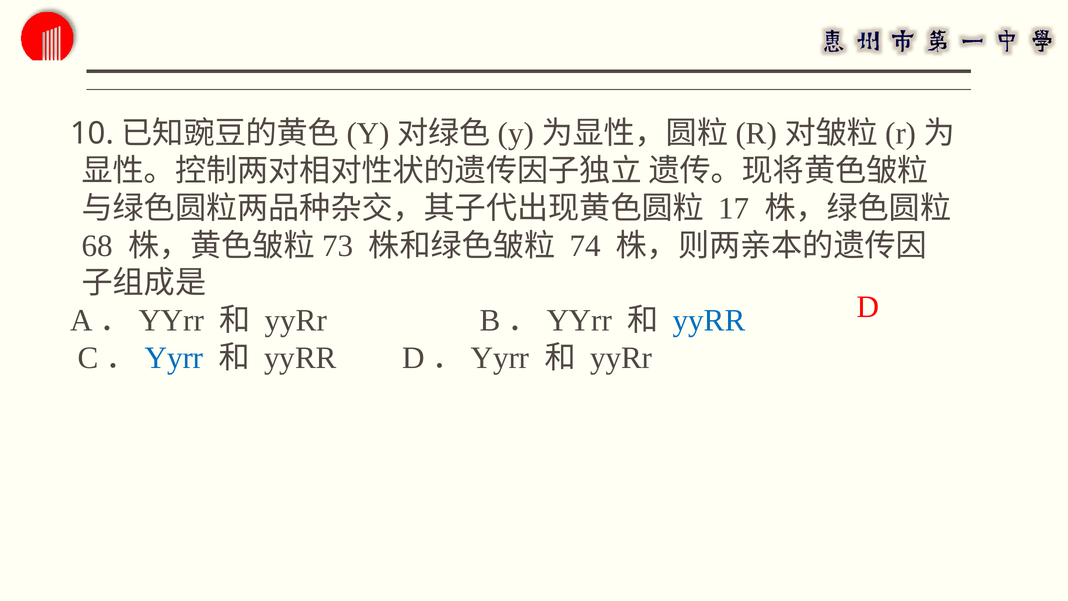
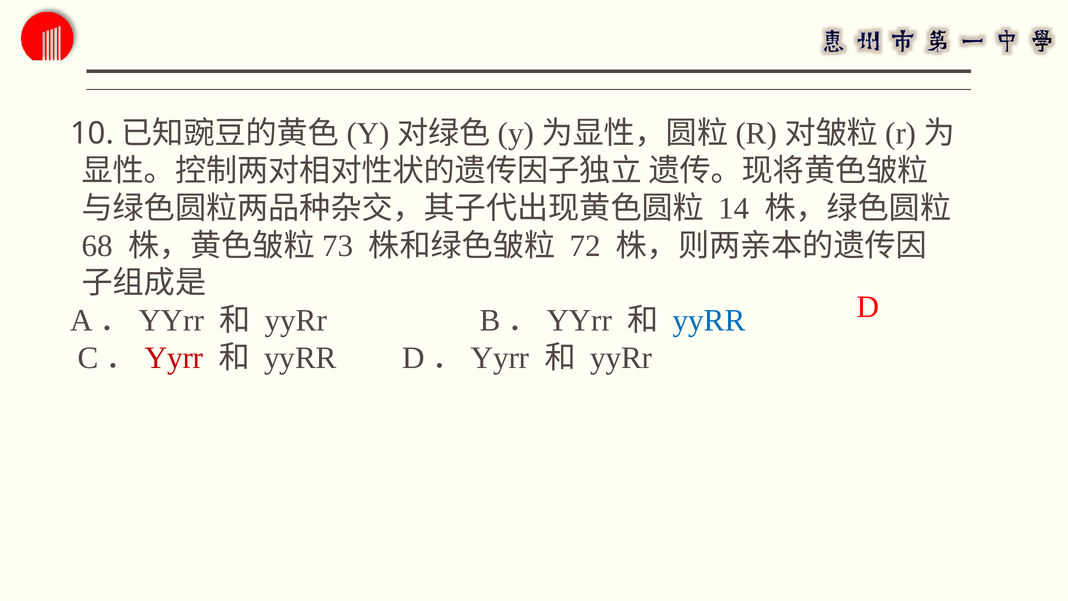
17: 17 -> 14
74: 74 -> 72
Yyrr at (174, 358) colour: blue -> red
